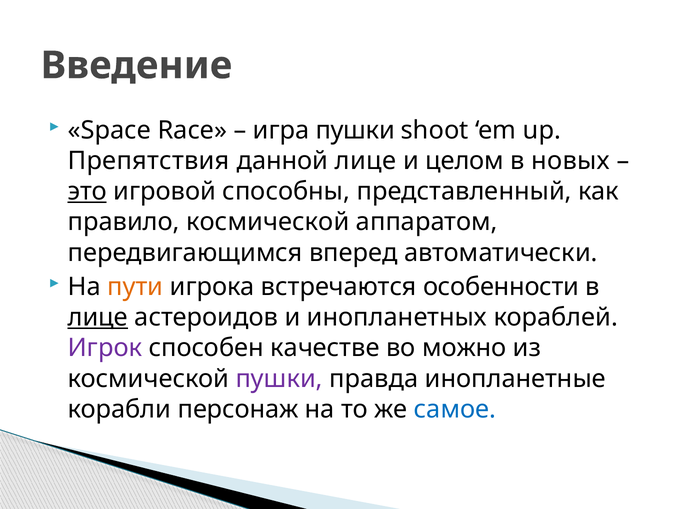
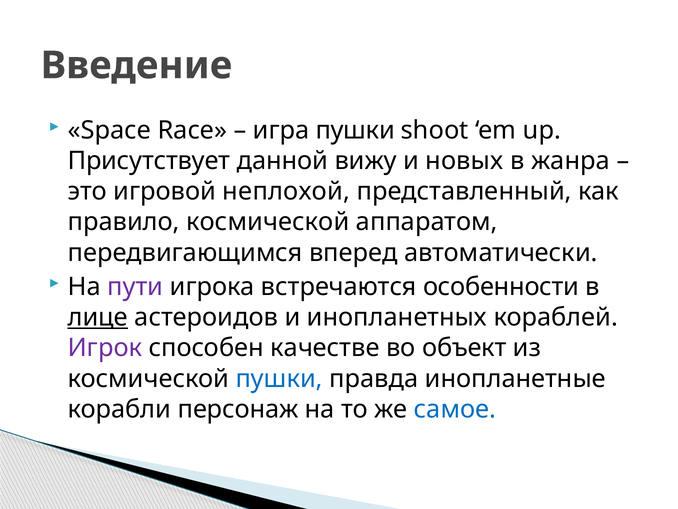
Препятствия: Препятствия -> Присутствует
данной лице: лице -> вижу
целом: целом -> новых
новых: новых -> жанра
это underline: present -> none
способны: способны -> неплохой
пути colour: orange -> purple
можно: можно -> объект
пушки at (279, 378) colour: purple -> blue
